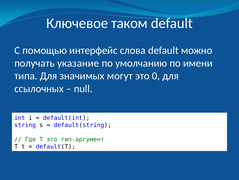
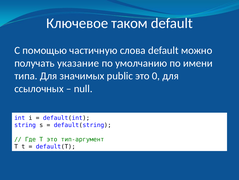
интерфейс: интерфейс -> частичную
могут: могут -> public
